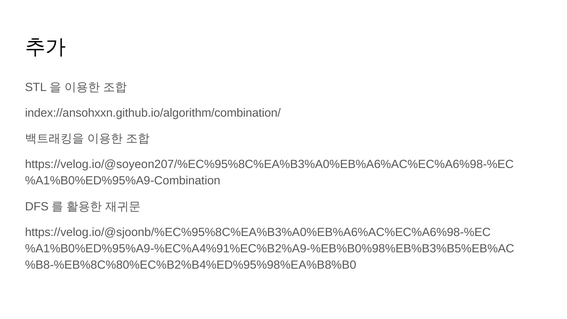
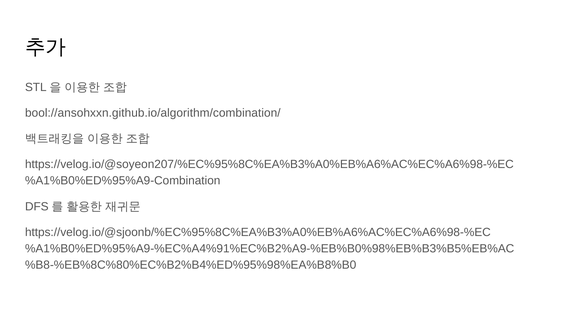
index://ansohxxn.github.io/algorithm/combination/: index://ansohxxn.github.io/algorithm/combination/ -> bool://ansohxxn.github.io/algorithm/combination/
